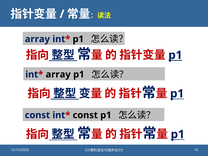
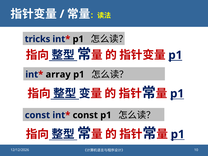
array at (37, 39): array -> tricks
